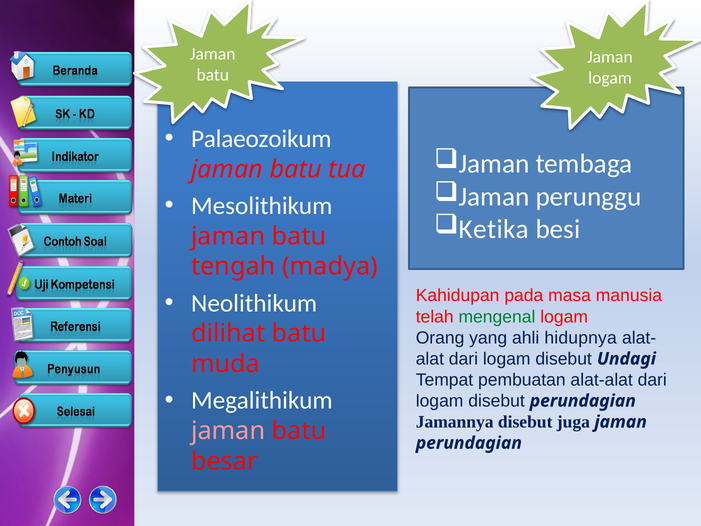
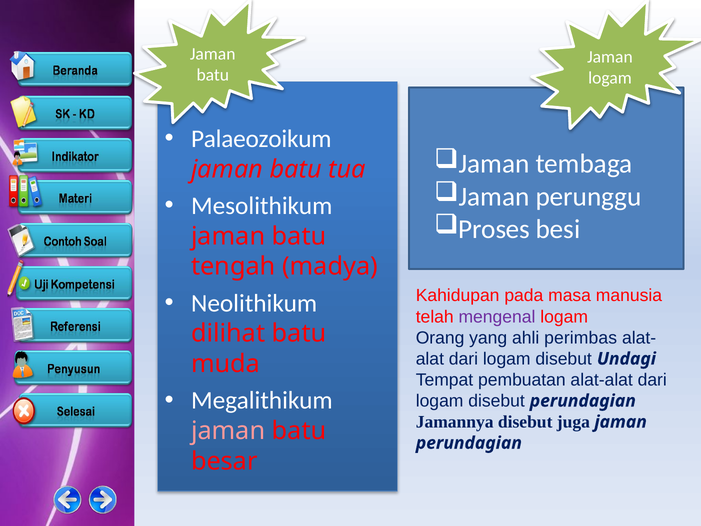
Ketika: Ketika -> Proses
mengenal colour: green -> purple
hidupnya: hidupnya -> perimbas
